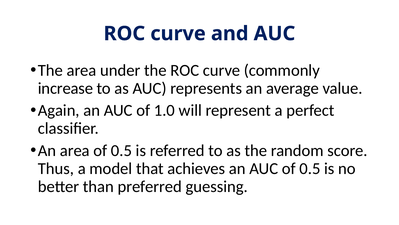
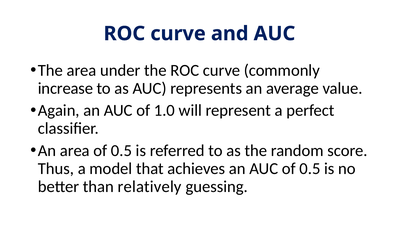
preferred: preferred -> relatively
